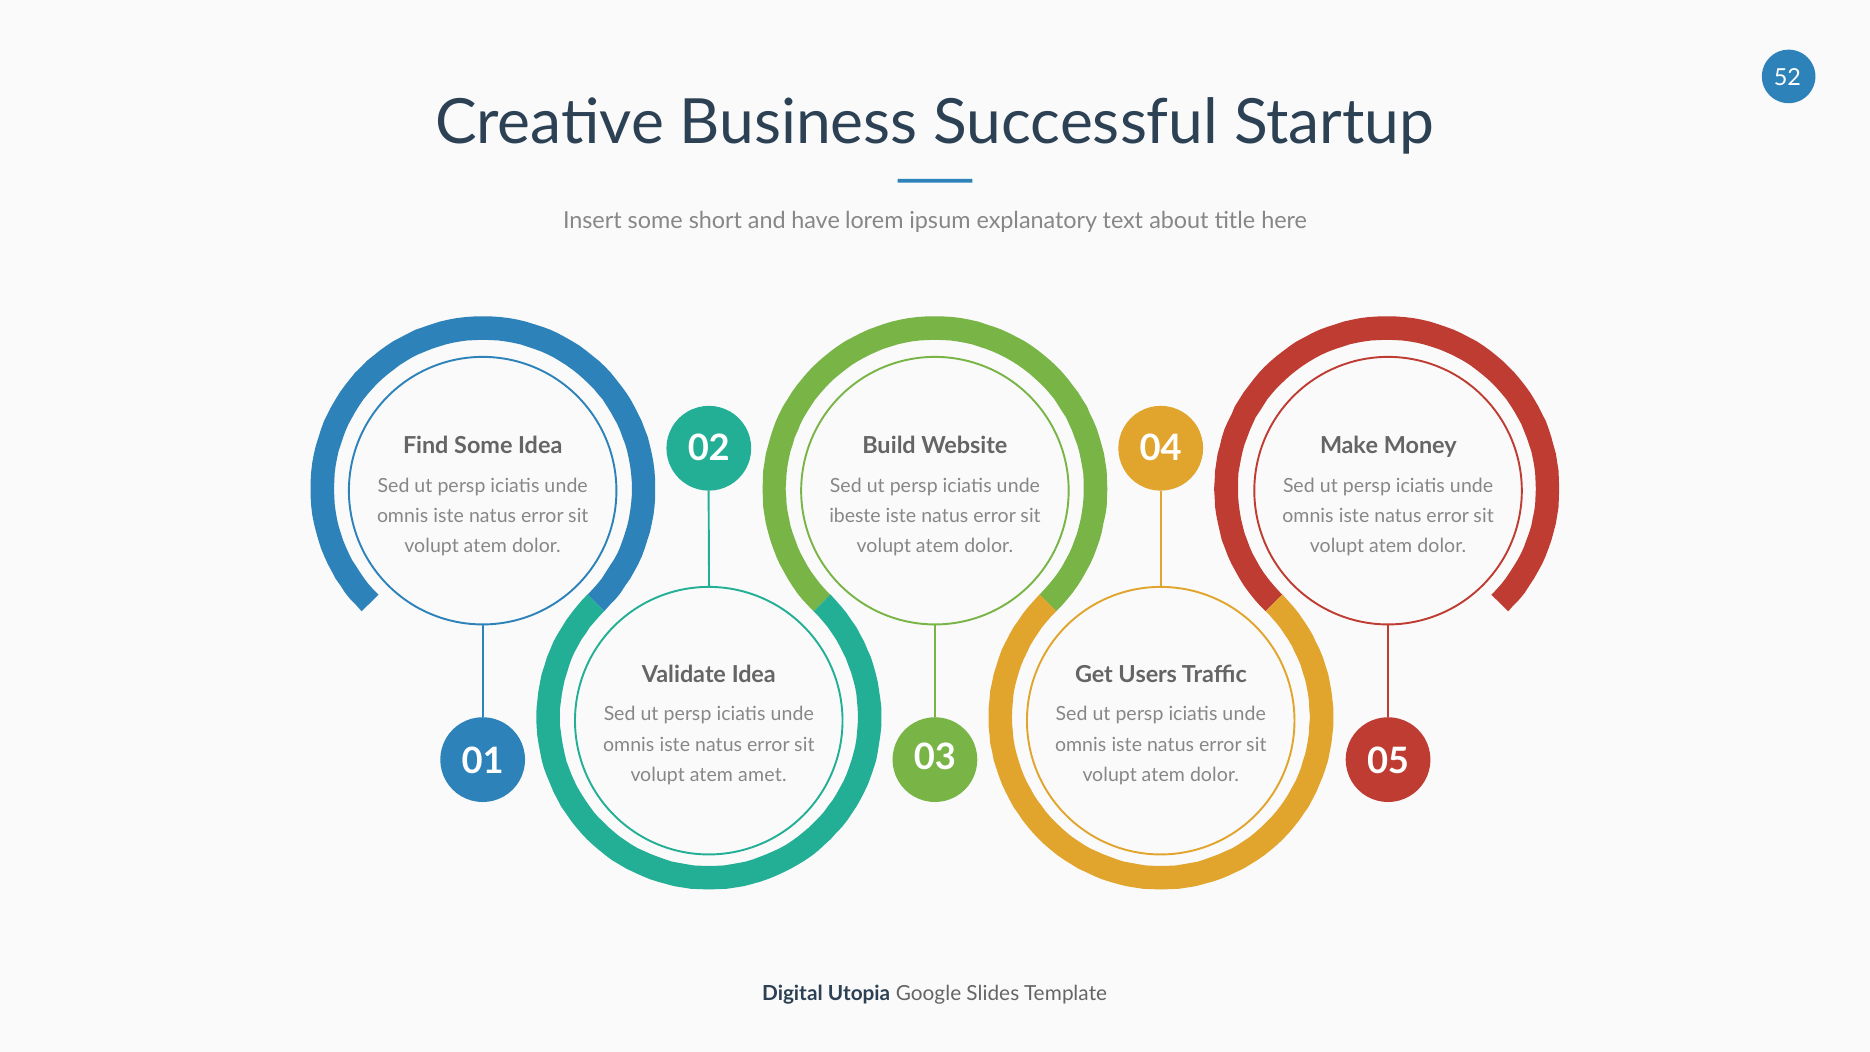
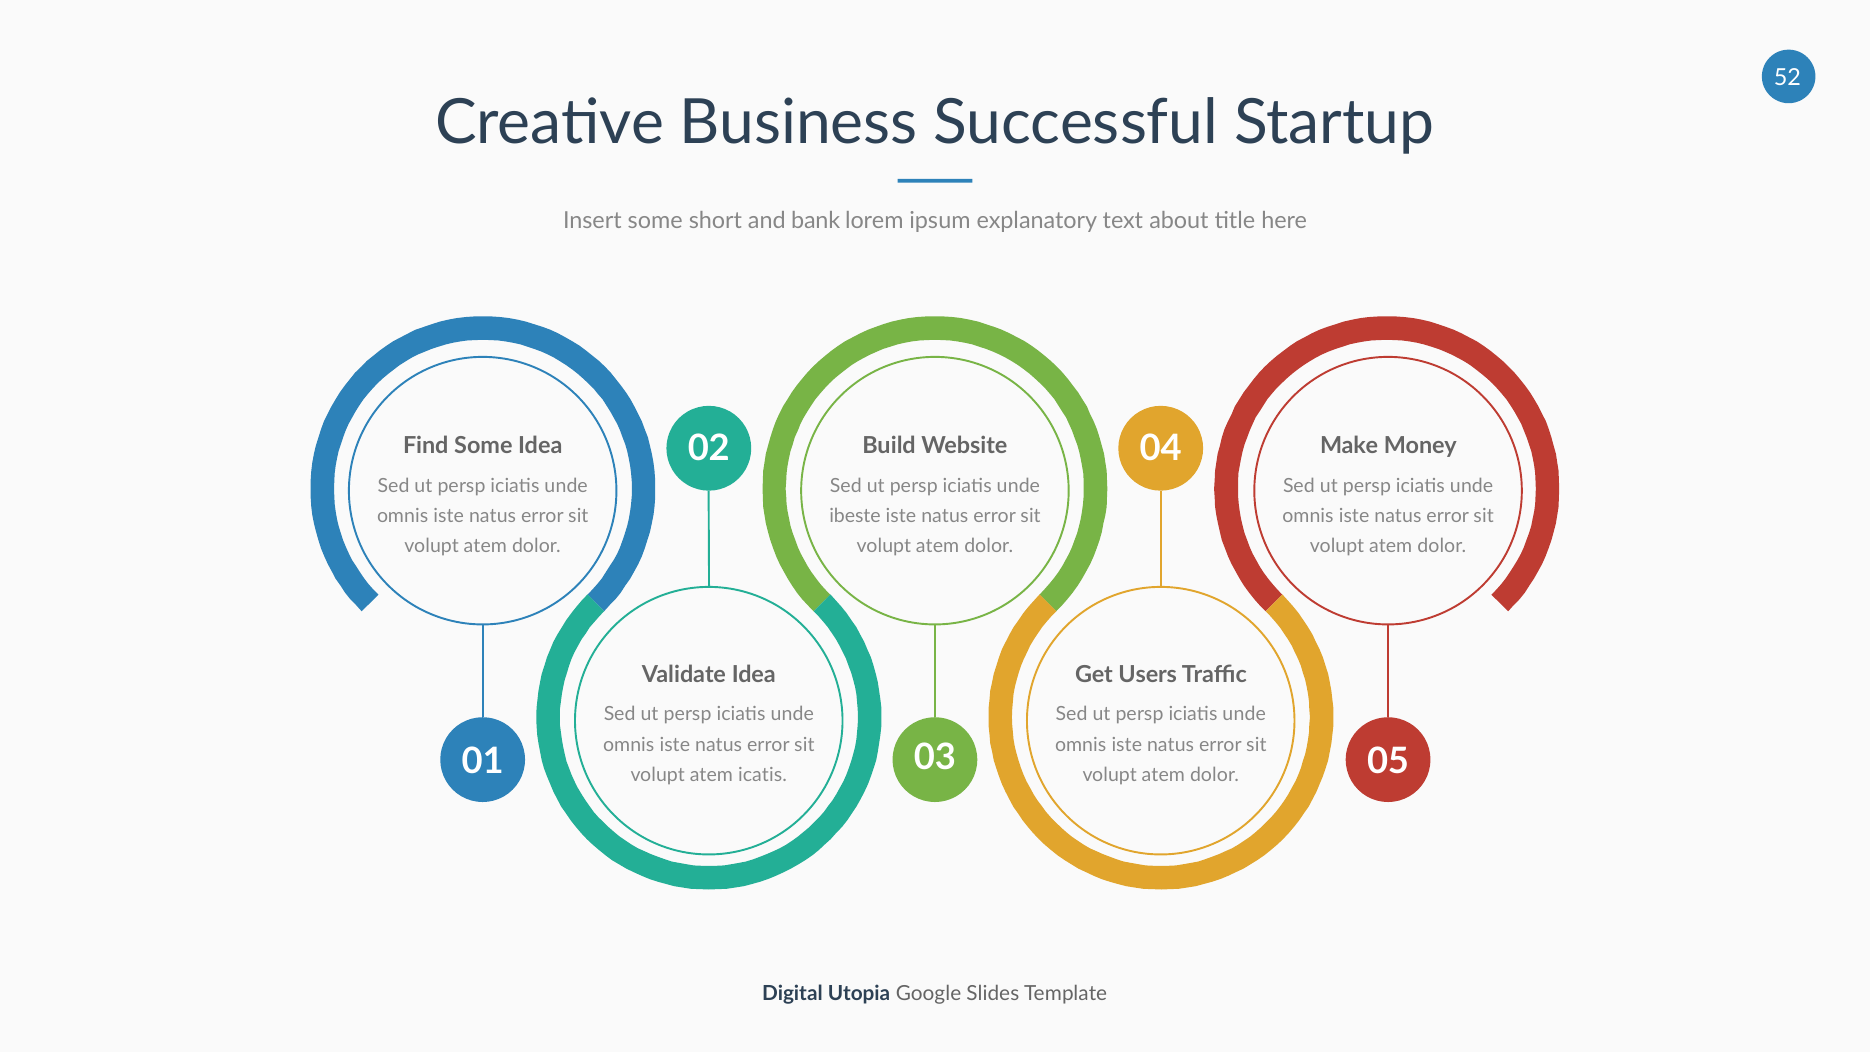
have: have -> bank
amet: amet -> icatis
